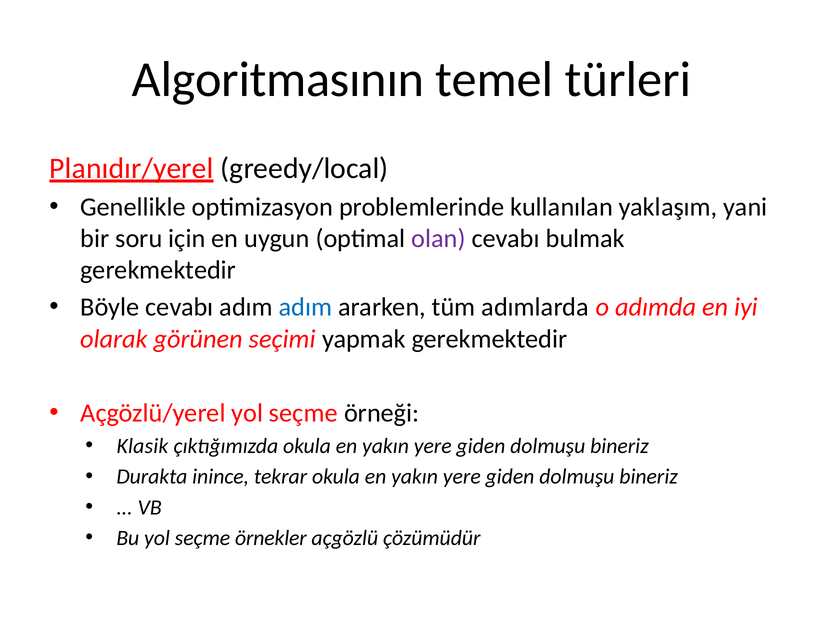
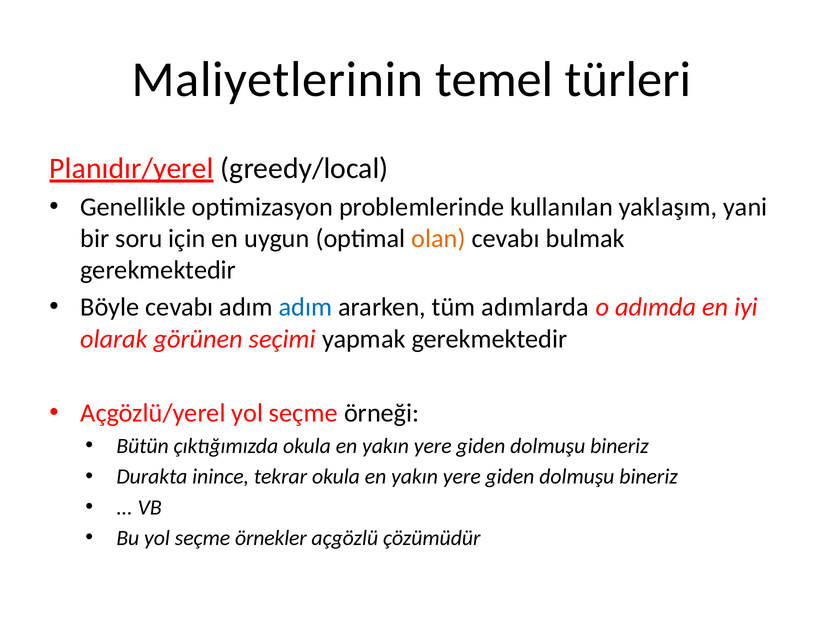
Algoritmasının: Algoritmasının -> Maliyetlerinin
olan colour: purple -> orange
Klasik: Klasik -> Bütün
